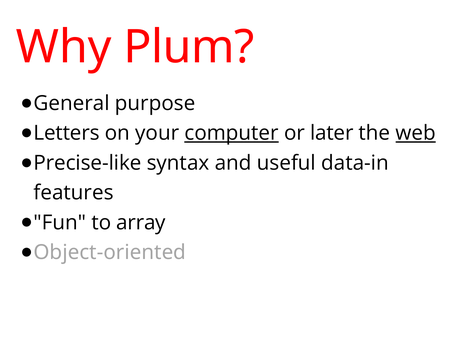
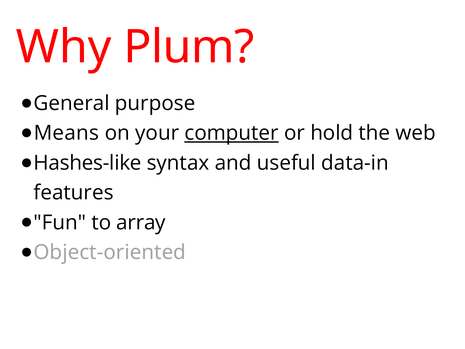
Letters: Letters -> Means
later: later -> hold
web underline: present -> none
Precise-like: Precise-like -> Hashes-like
